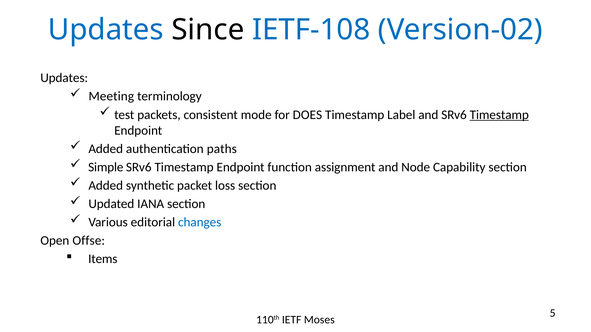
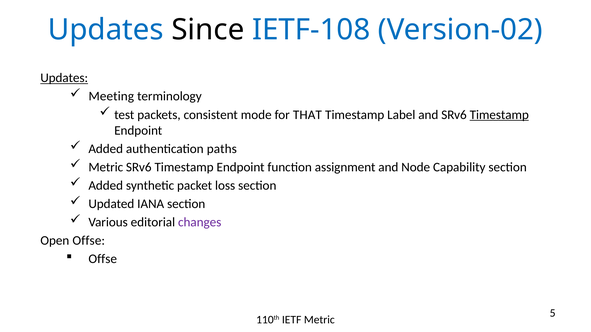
Updates at (64, 78) underline: none -> present
DOES: DOES -> THAT
Simple at (106, 167): Simple -> Metric
changes colour: blue -> purple
Items at (103, 259): Items -> Offse
IETF Moses: Moses -> Metric
